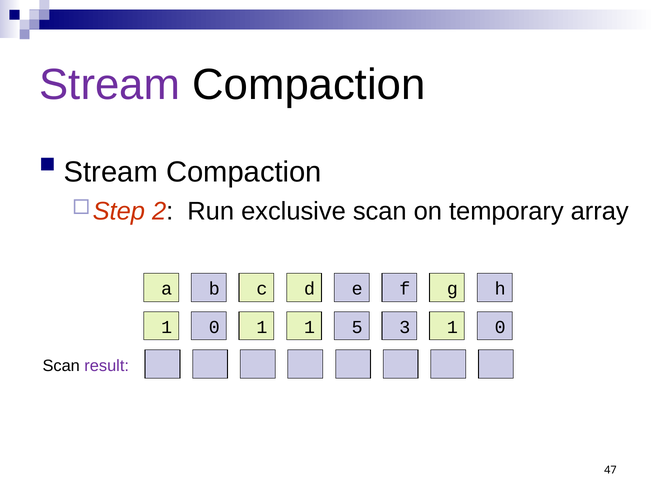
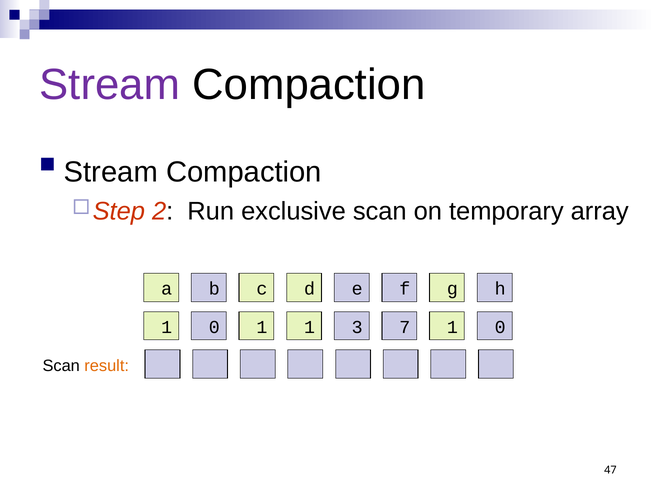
5: 5 -> 3
3: 3 -> 7
result colour: purple -> orange
